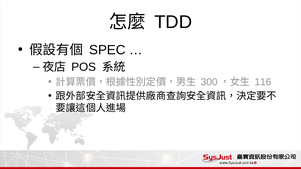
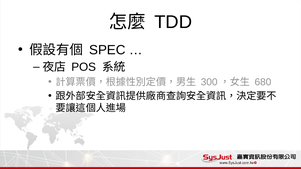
116: 116 -> 680
